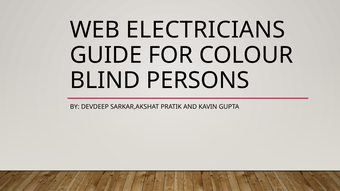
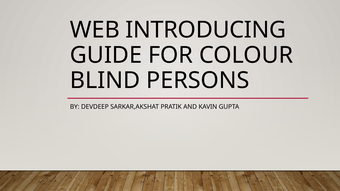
ELECTRICIANS: ELECTRICIANS -> INTRODUCING
